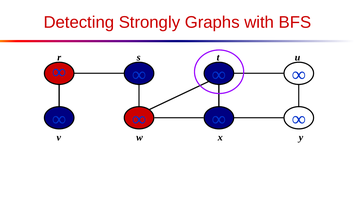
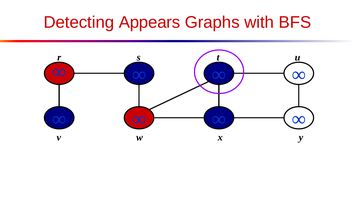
Strongly: Strongly -> Appears
